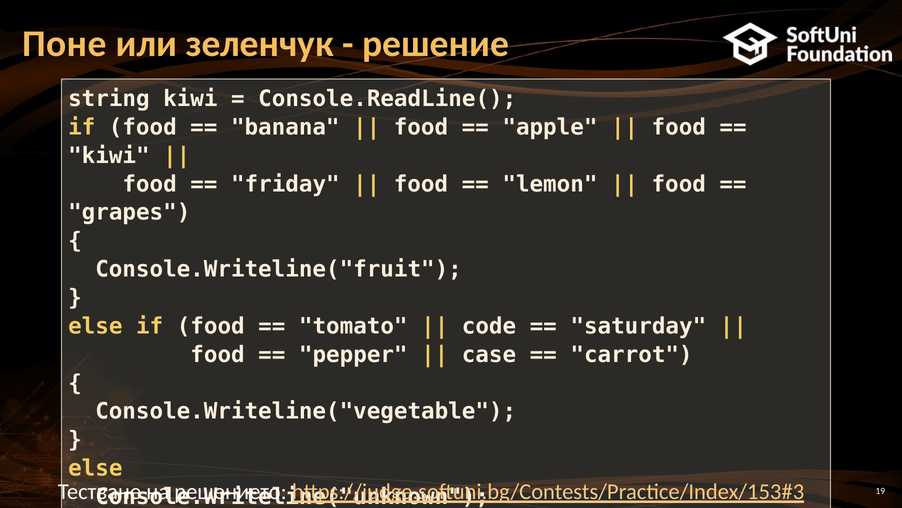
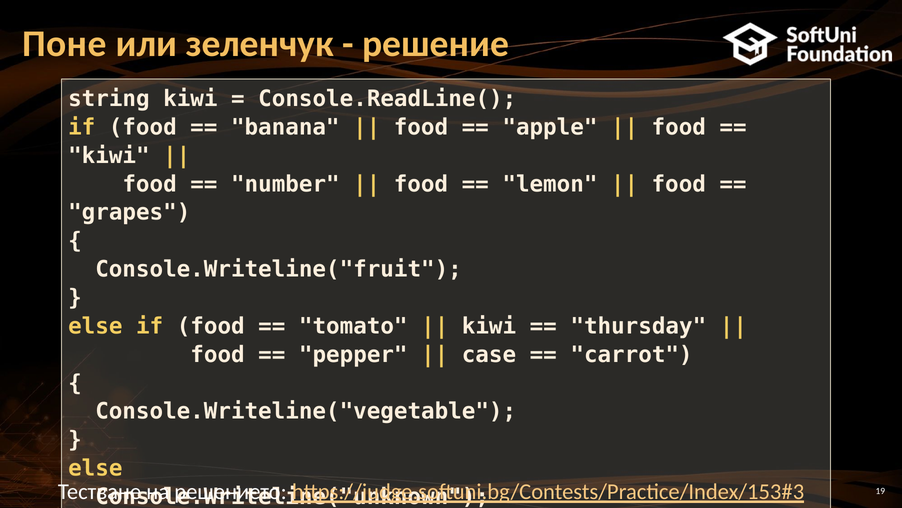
friday: friday -> number
code at (489, 326): code -> kiwi
saturday: saturday -> thursday
